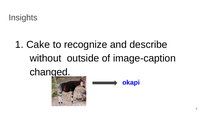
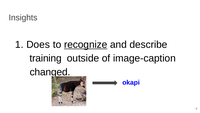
Cake: Cake -> Does
recognize underline: none -> present
without: without -> training
